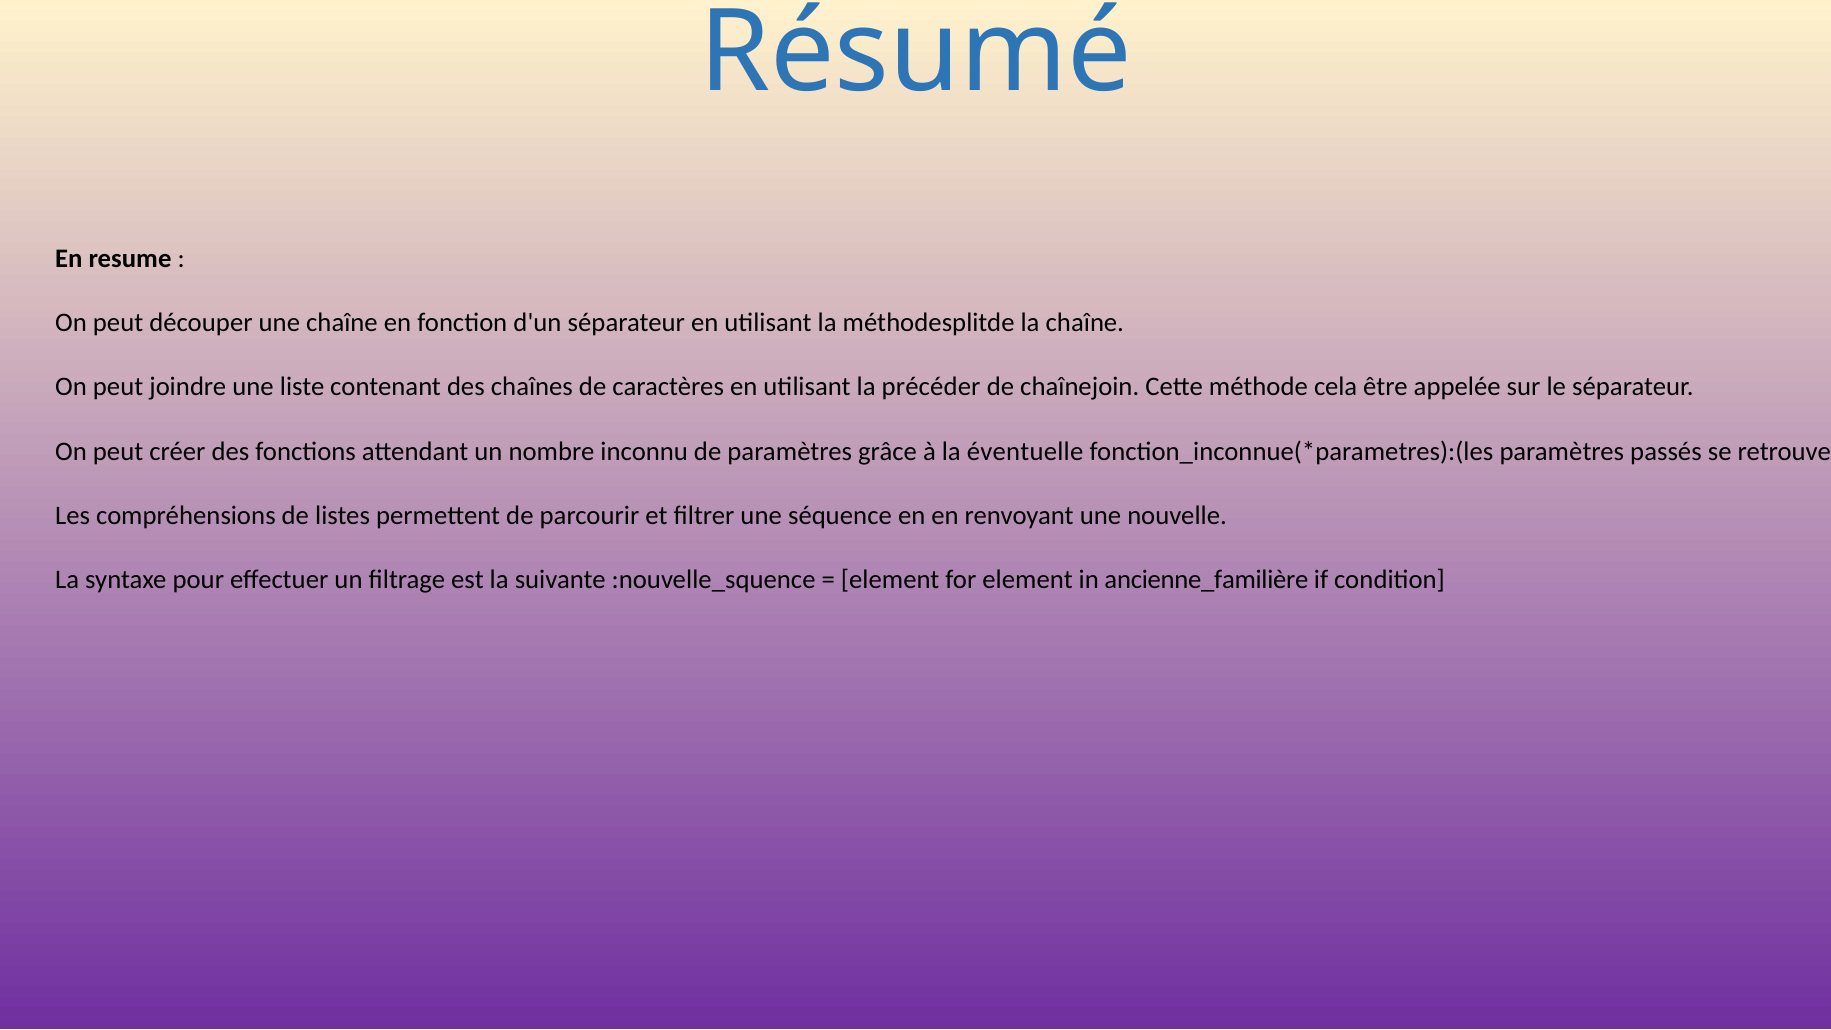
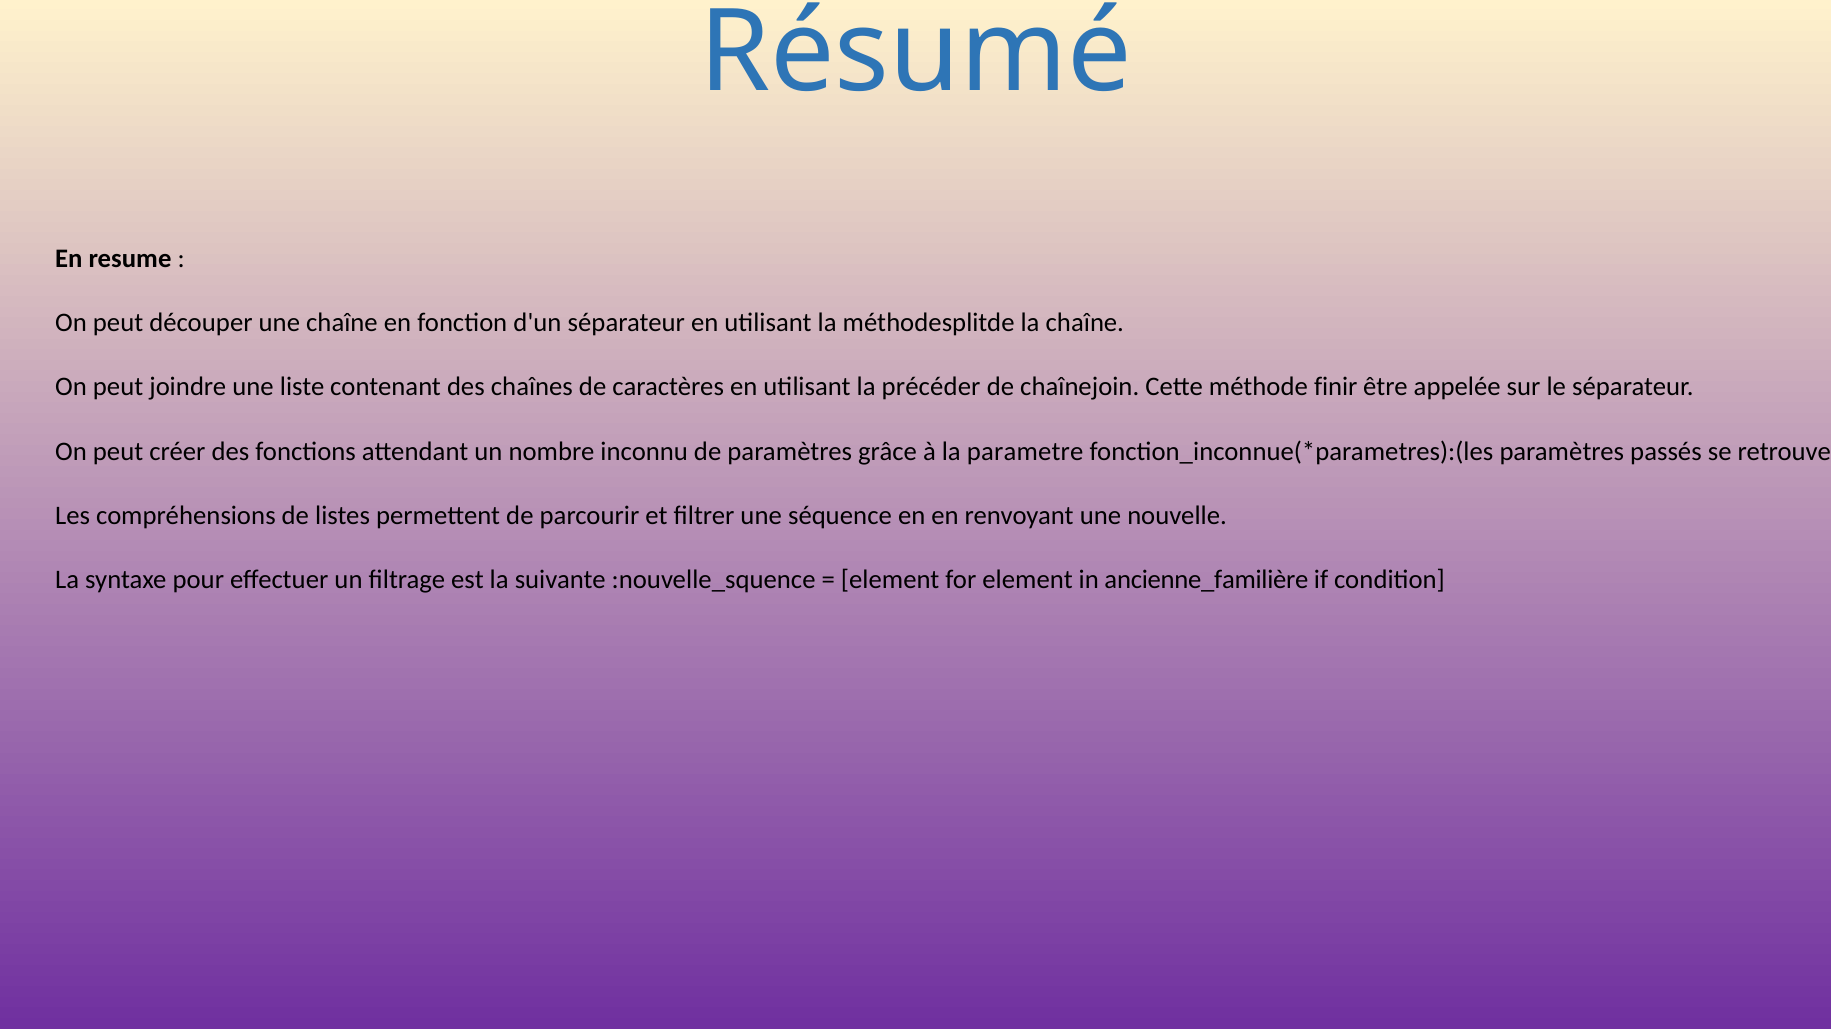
cela: cela -> finir
éventuelle: éventuelle -> parametre
